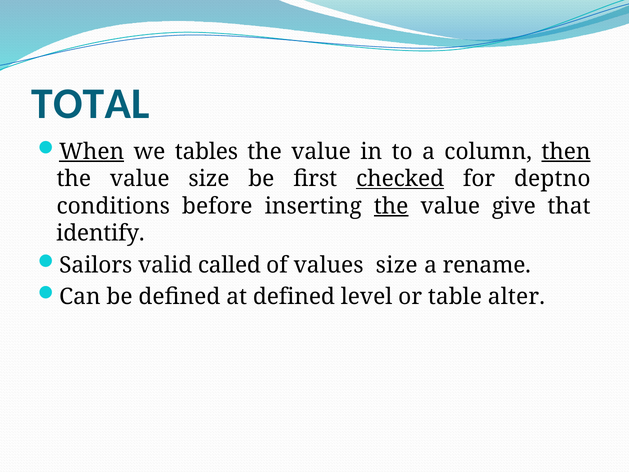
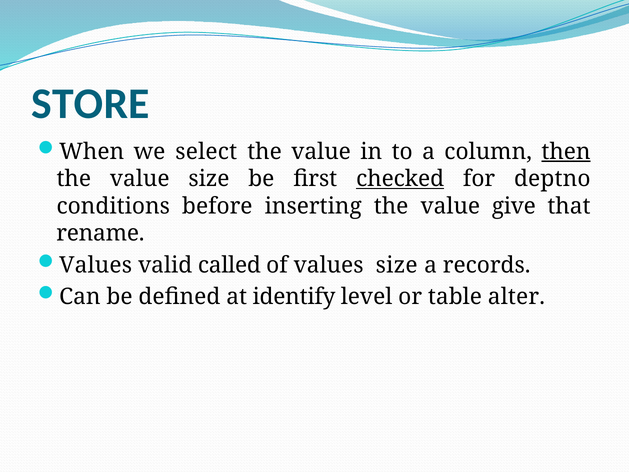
TOTAL: TOTAL -> STORE
When underline: present -> none
tables: tables -> select
the at (391, 206) underline: present -> none
identify: identify -> rename
Sailors at (96, 265): Sailors -> Values
rename: rename -> records
at defined: defined -> identify
